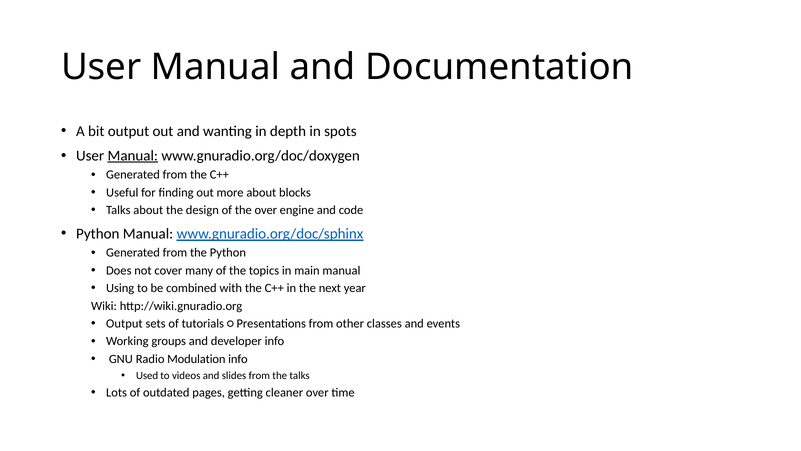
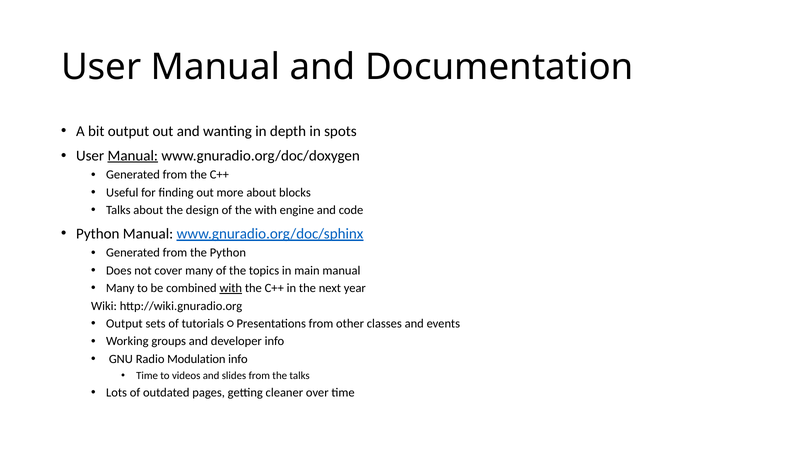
the over: over -> with
Using at (120, 288): Using -> Many
with at (231, 288) underline: none -> present
Used at (147, 375): Used -> Time
